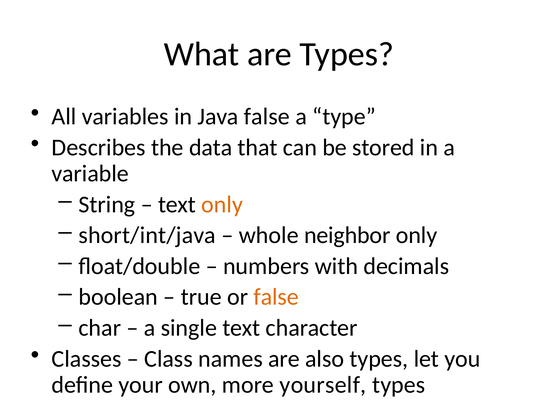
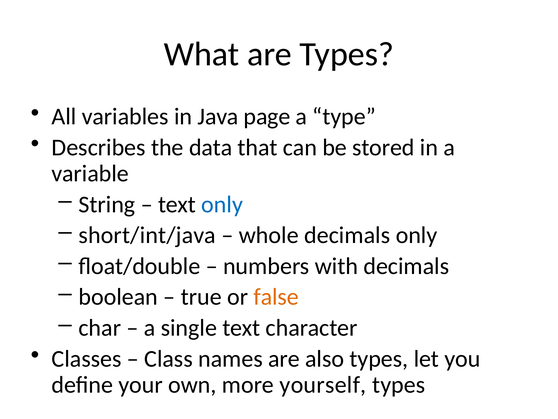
Java false: false -> page
only at (222, 204) colour: orange -> blue
whole neighbor: neighbor -> decimals
